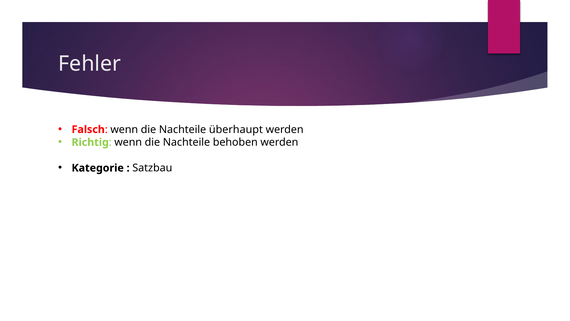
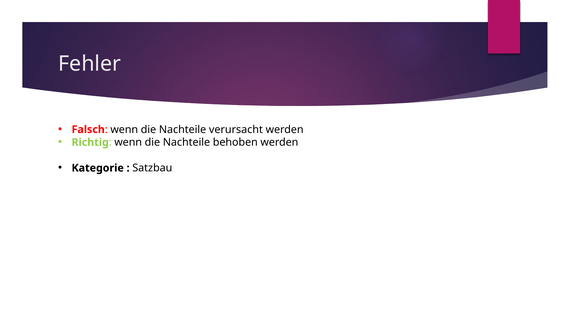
überhaupt: überhaupt -> verursacht
